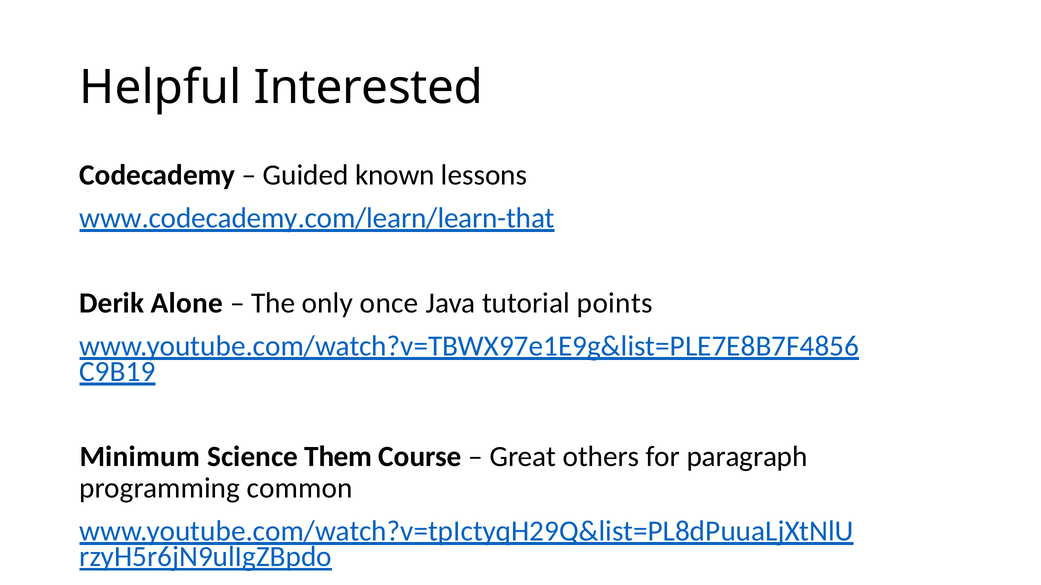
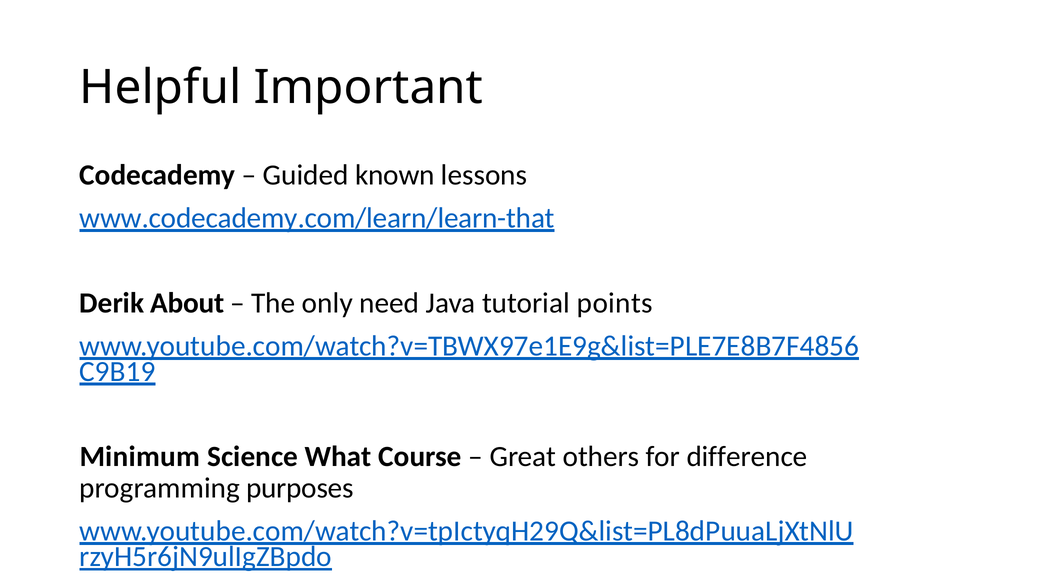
Interested: Interested -> Important
Alone: Alone -> About
once: once -> need
Them: Them -> What
paragraph: paragraph -> difference
common: common -> purposes
